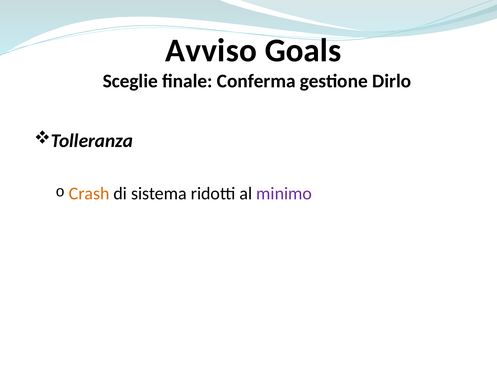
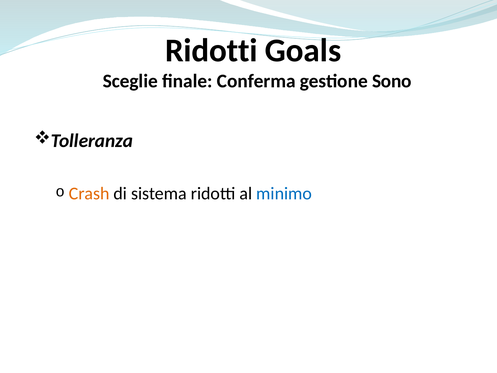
Avviso at (211, 51): Avviso -> Ridotti
Dirlo: Dirlo -> Sono
minimo colour: purple -> blue
